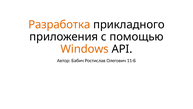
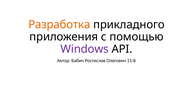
Windows colour: orange -> purple
